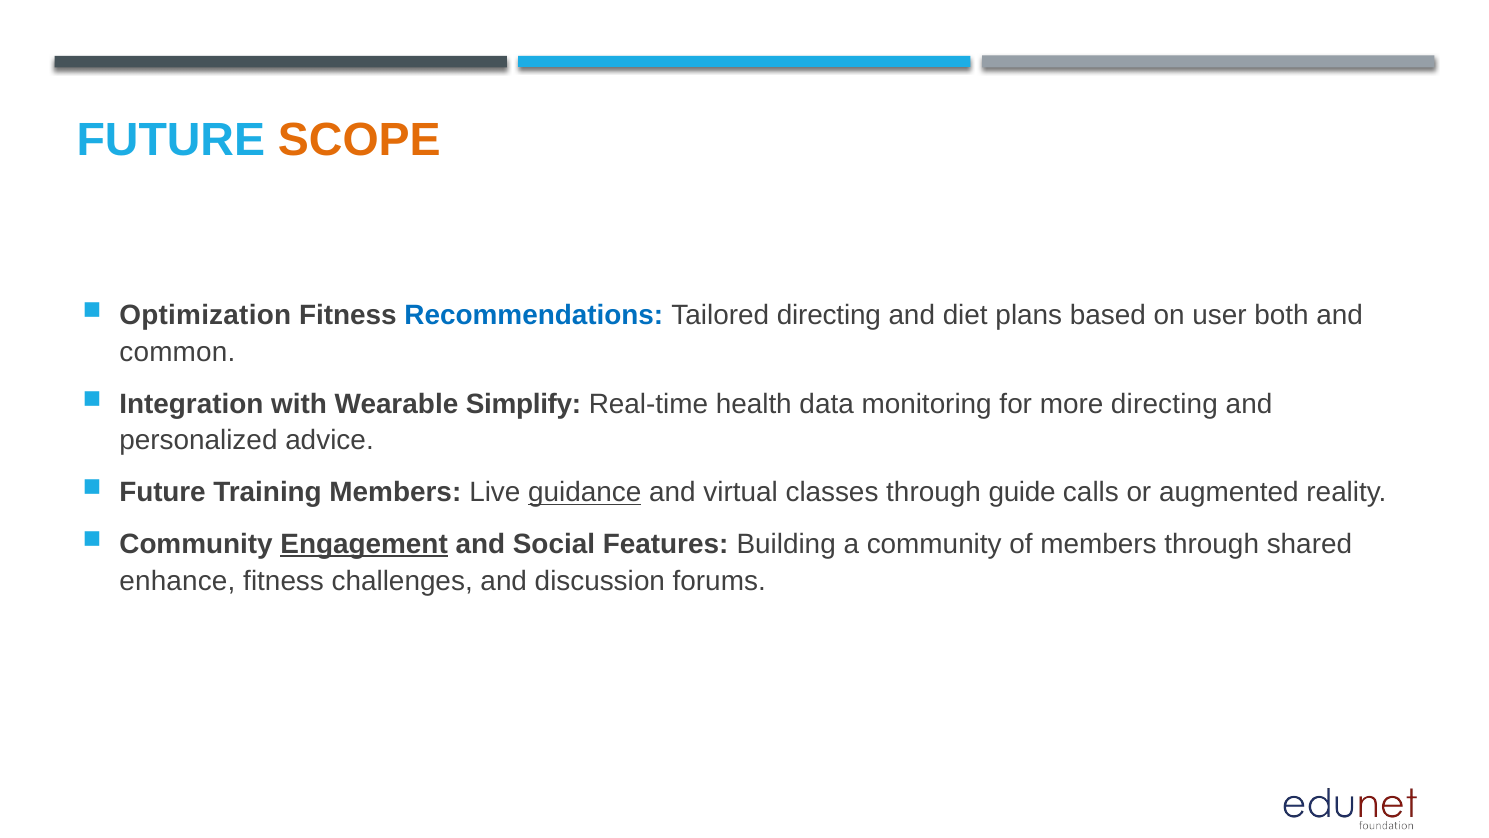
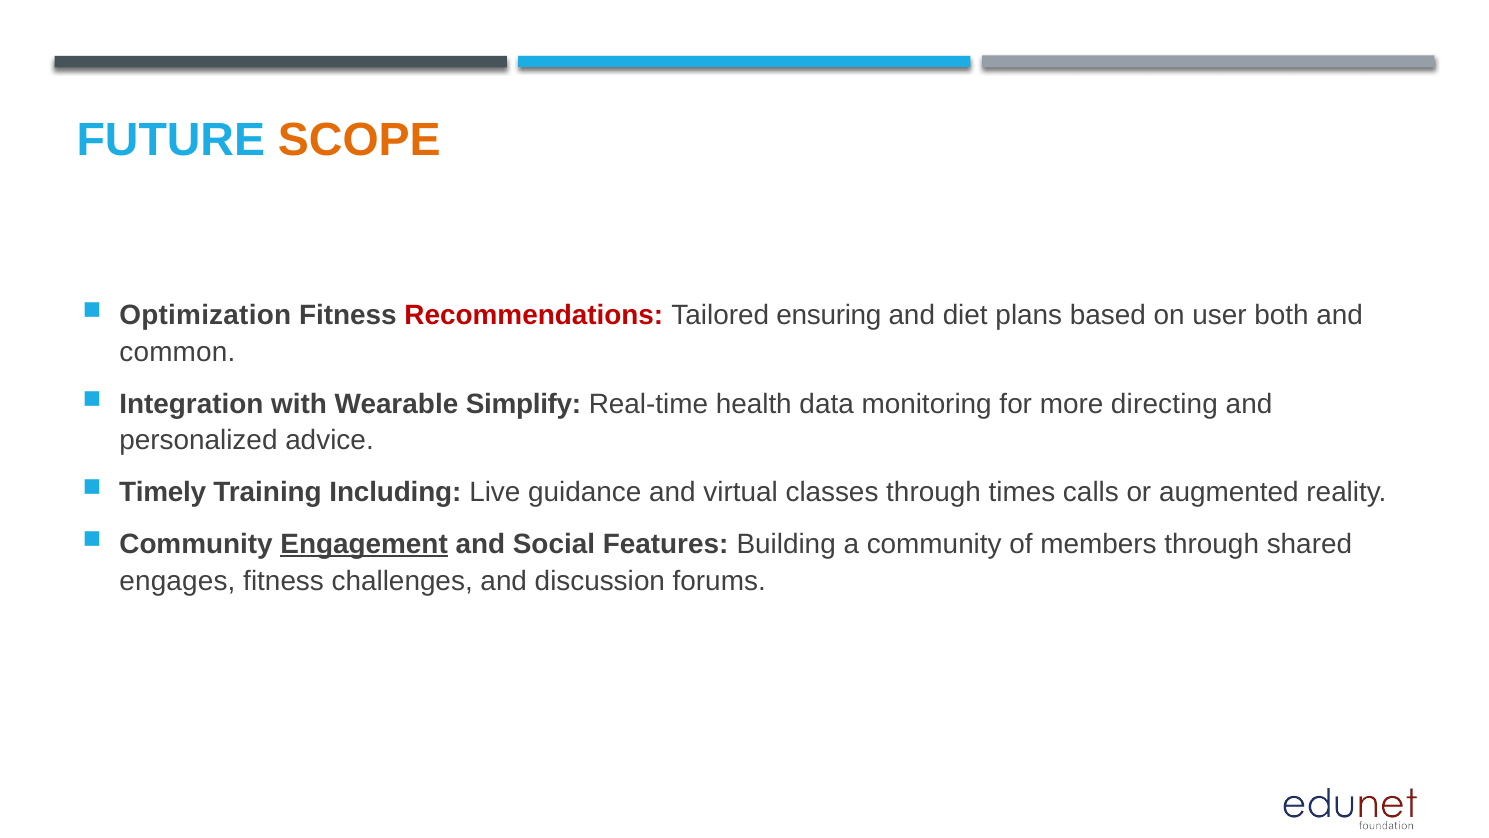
Recommendations colour: blue -> red
Tailored directing: directing -> ensuring
Future at (163, 492): Future -> Timely
Training Members: Members -> Including
guidance underline: present -> none
guide: guide -> times
enhance: enhance -> engages
